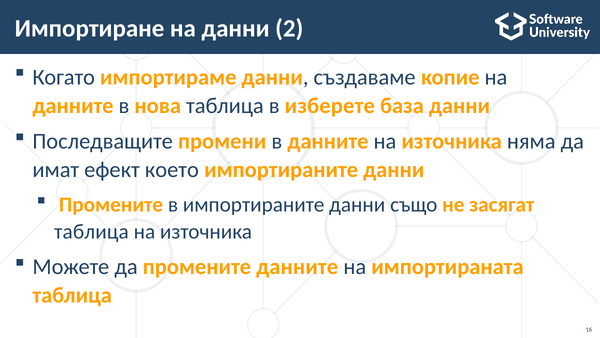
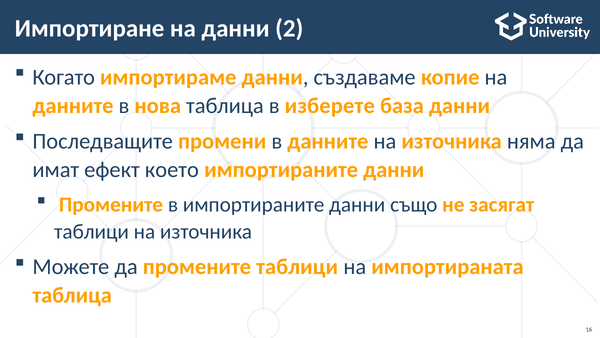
таблица at (91, 231): таблица -> таблици
промените данните: данните -> таблици
